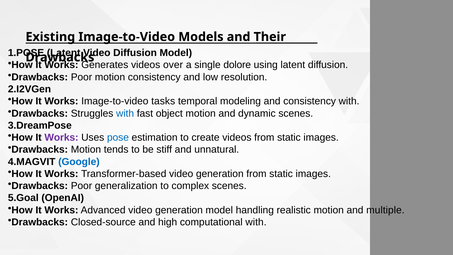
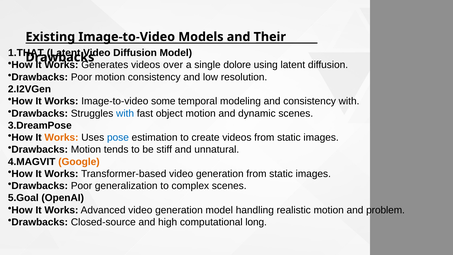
1.POSE: 1.POSE -> 1.THAT
tasks: tasks -> some
Works at (61, 137) colour: purple -> orange
Google colour: blue -> orange
multiple: multiple -> problem
computational with: with -> long
